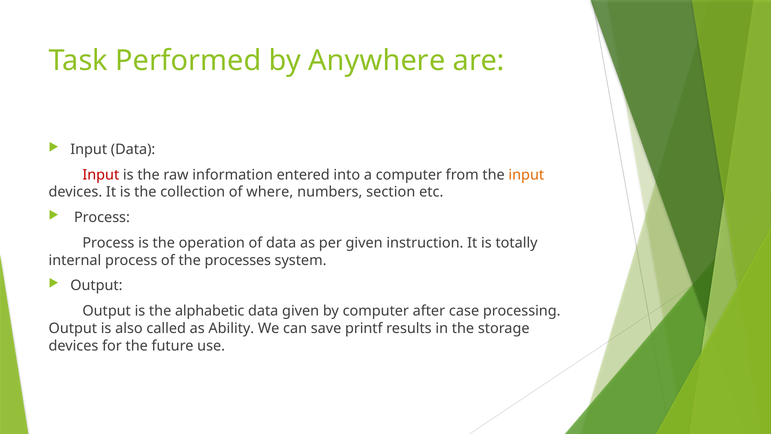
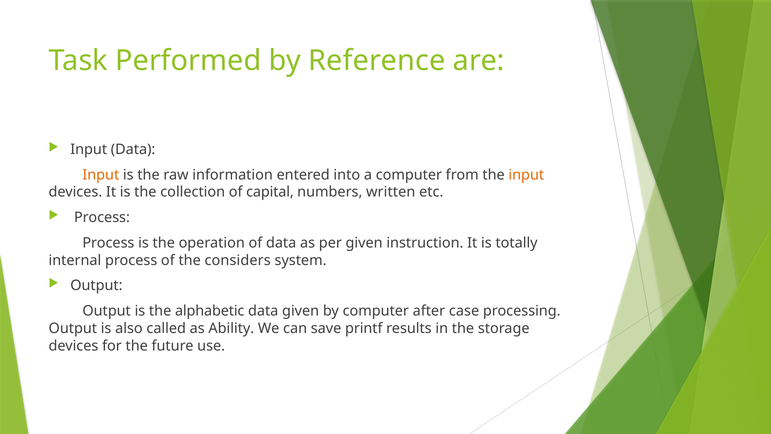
Anywhere: Anywhere -> Reference
Input at (101, 175) colour: red -> orange
where: where -> capital
section: section -> written
processes: processes -> considers
